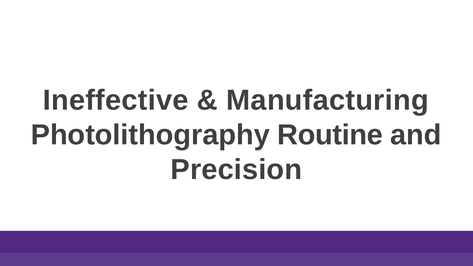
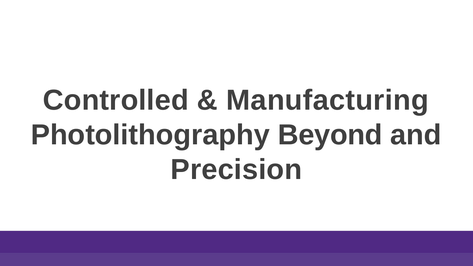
Ineffective: Ineffective -> Controlled
Routine: Routine -> Beyond
